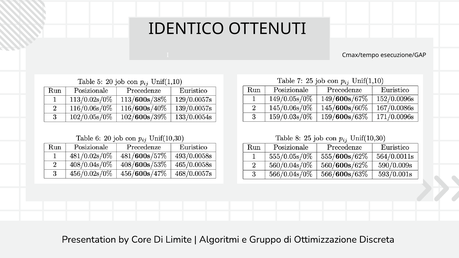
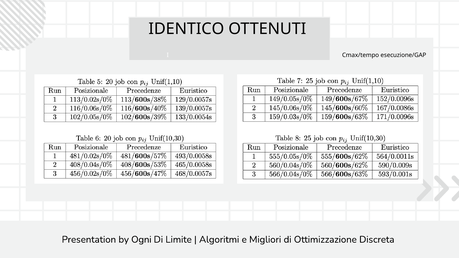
Core: Core -> Ogni
Gruppo: Gruppo -> Migliori
